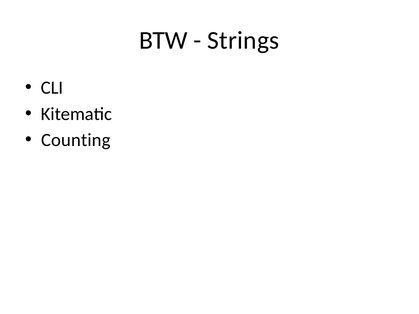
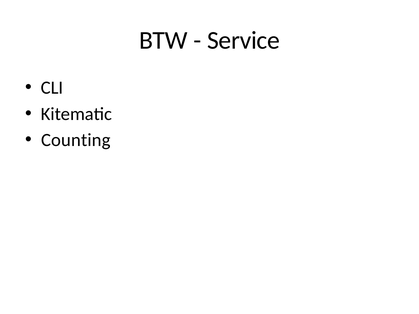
Strings: Strings -> Service
